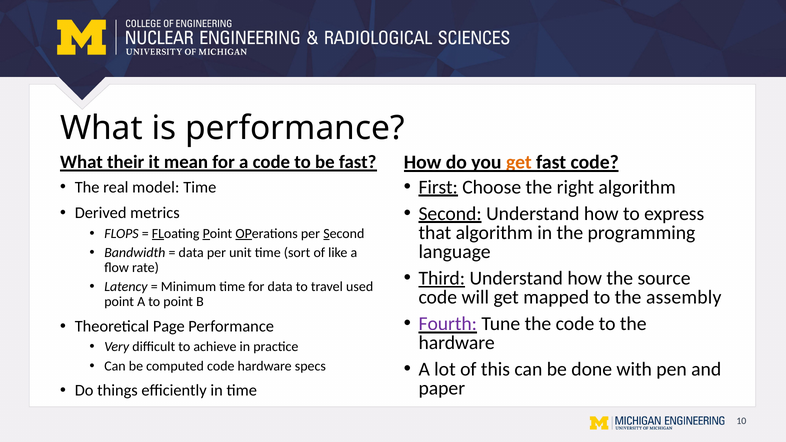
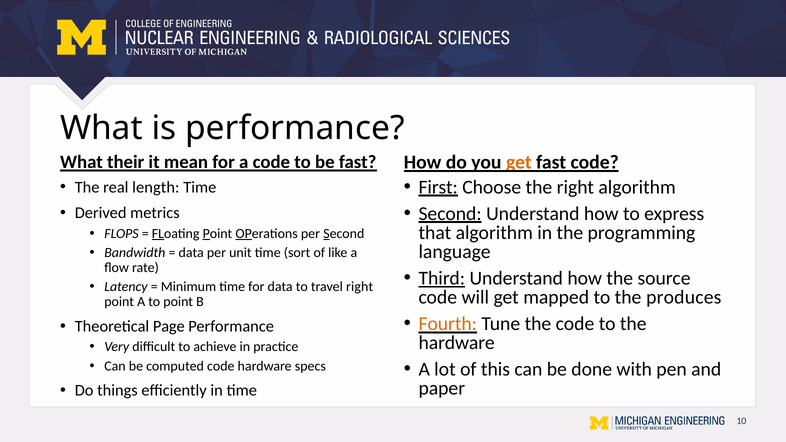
model: model -> length
travel used: used -> right
assembly: assembly -> produces
Fourth colour: purple -> orange
